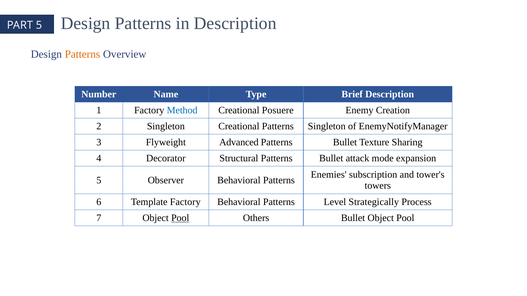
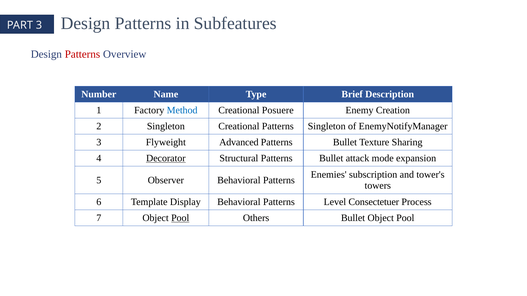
PART 5: 5 -> 3
in Description: Description -> Subfeatures
Patterns at (82, 54) colour: orange -> red
Decorator underline: none -> present
Template Factory: Factory -> Display
Strategically: Strategically -> Consectetuer
